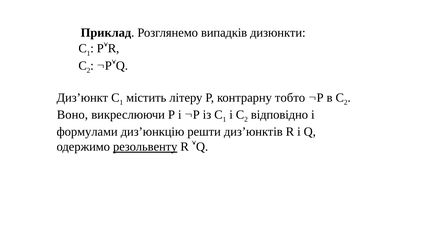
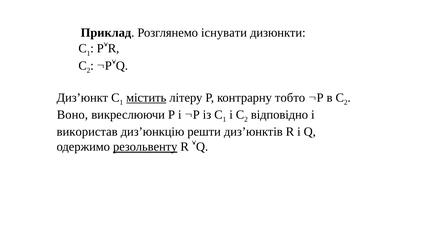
випадків: випадків -> існувати
містить underline: none -> present
формулами: формулами -> використав
